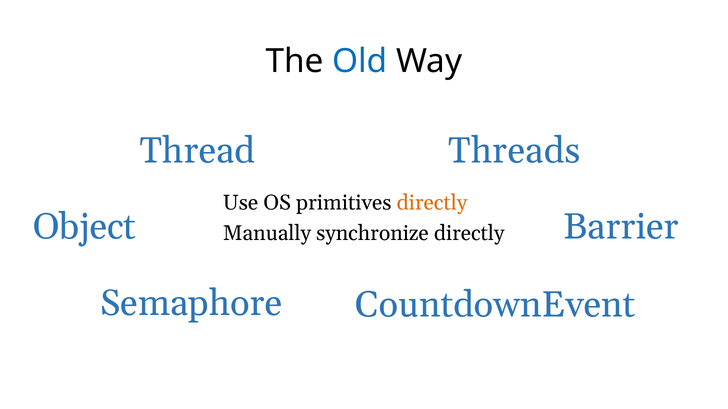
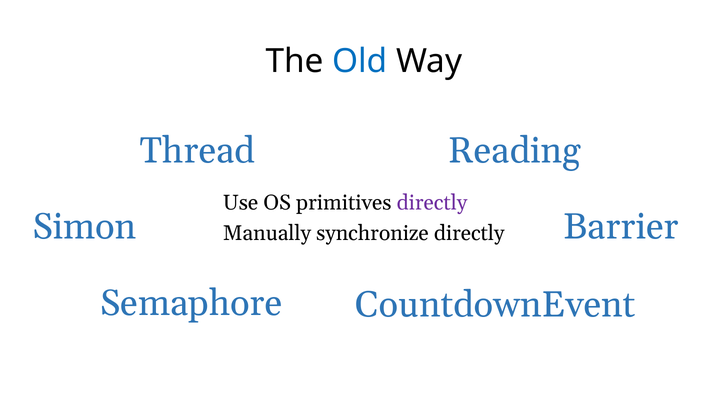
Threads: Threads -> Reading
directly at (432, 203) colour: orange -> purple
Object: Object -> Simon
